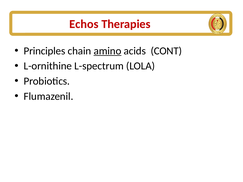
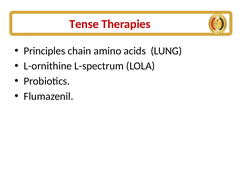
Echos: Echos -> Tense
amino underline: present -> none
CONT: CONT -> LUNG
